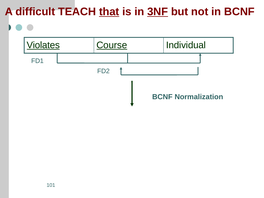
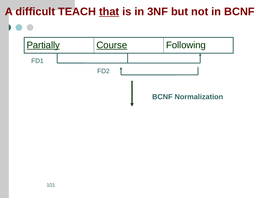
3NF underline: present -> none
Violates: Violates -> Partially
Individual: Individual -> Following
